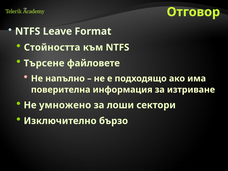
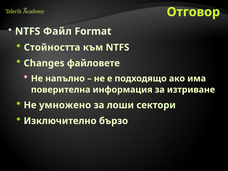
Leave: Leave -> Файл
Търсене: Търсене -> Changes
